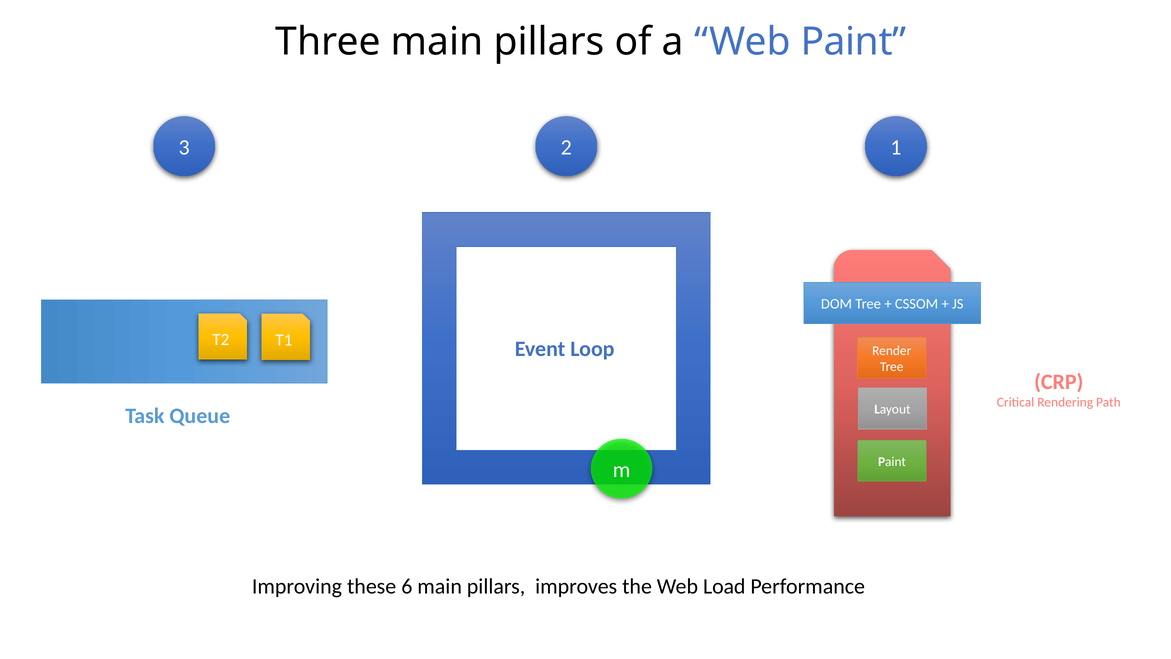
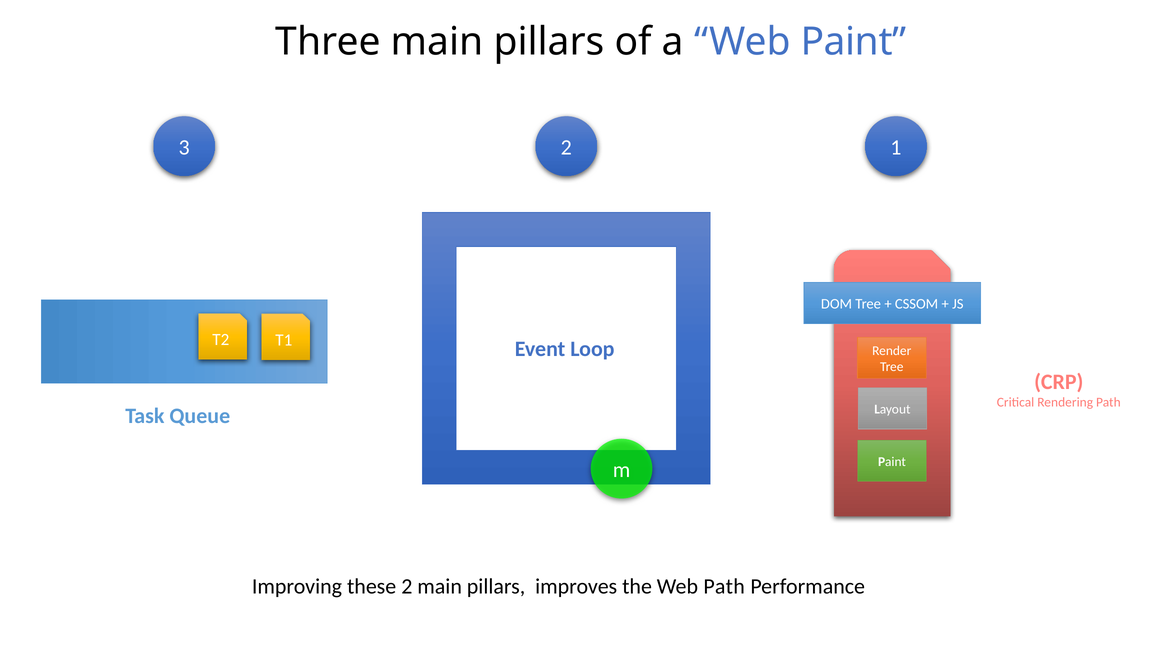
these 6: 6 -> 2
Web Load: Load -> Path
